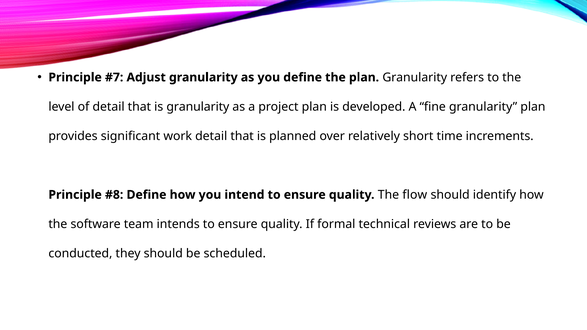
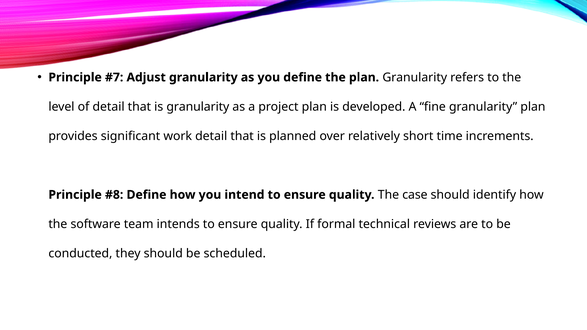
flow: flow -> case
